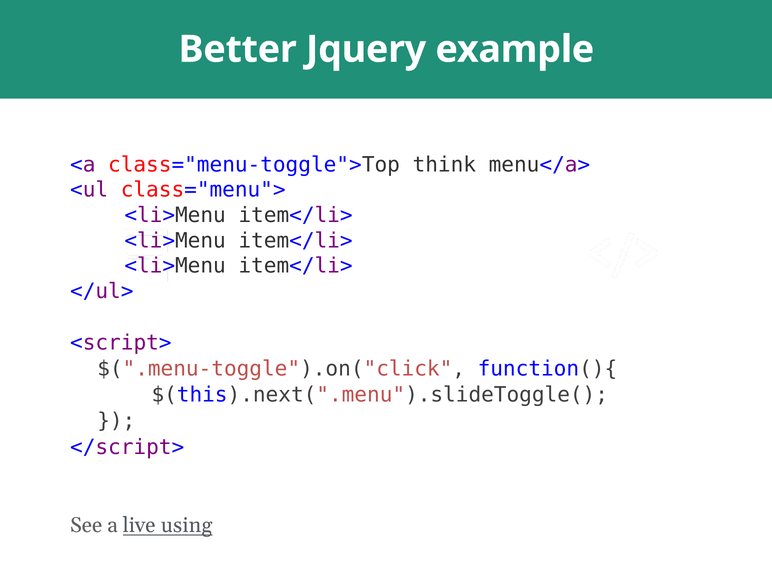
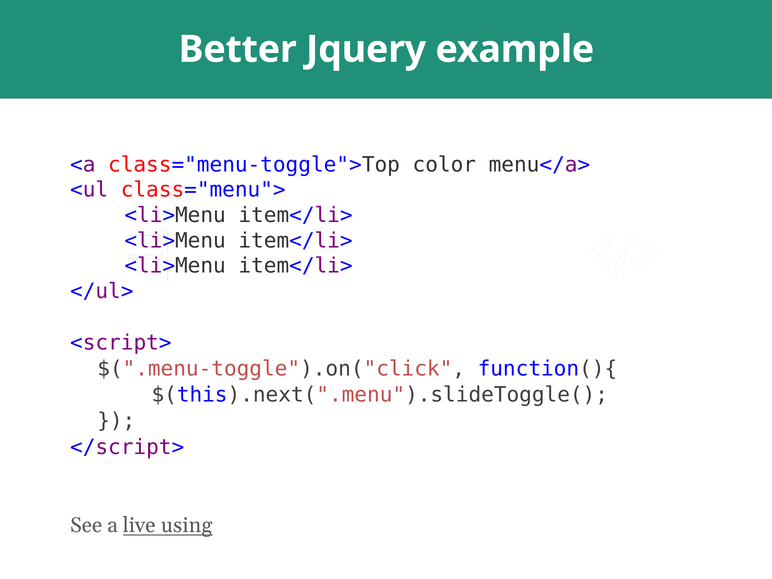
think: think -> color
